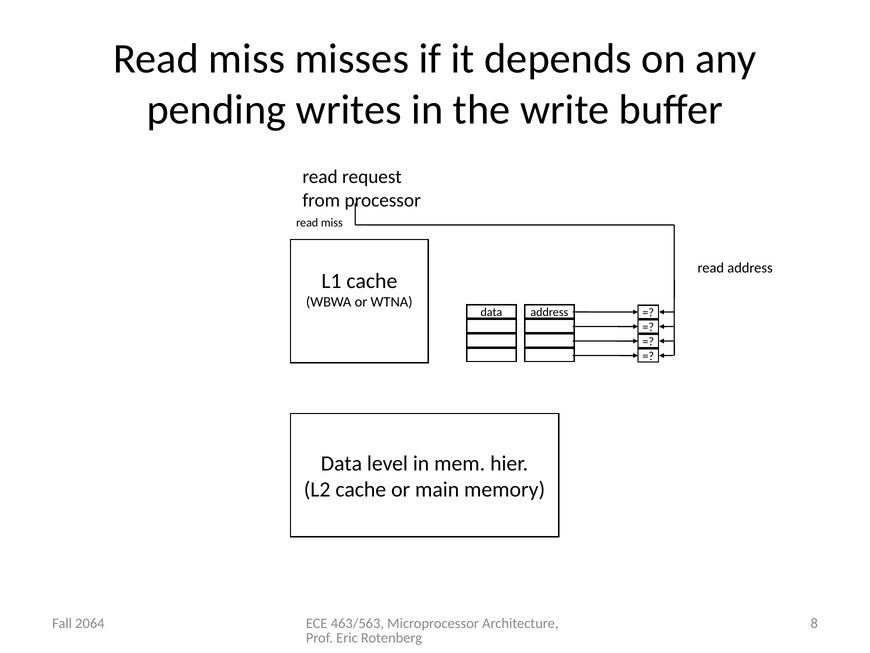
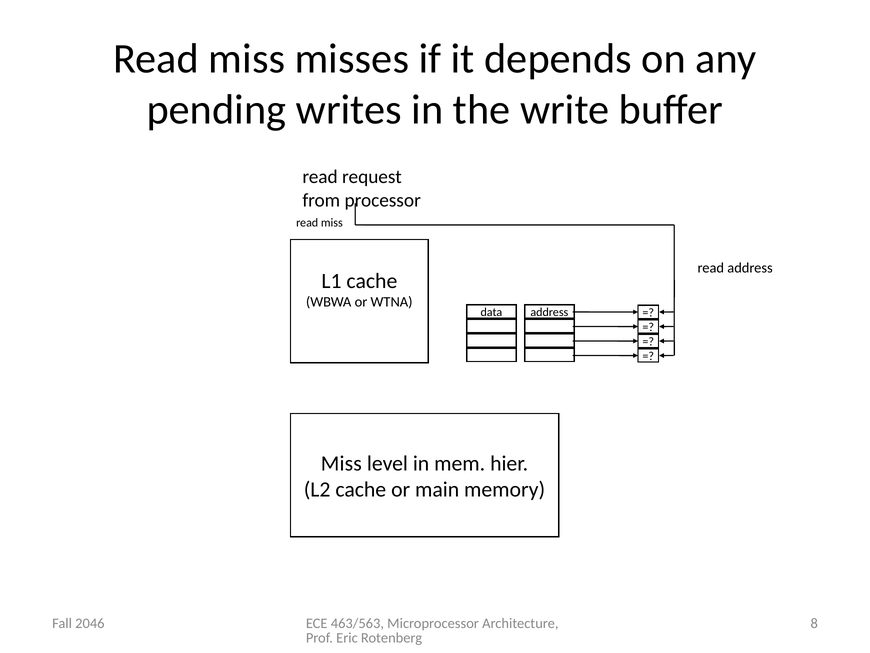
Data at (341, 463): Data -> Miss
2064: 2064 -> 2046
